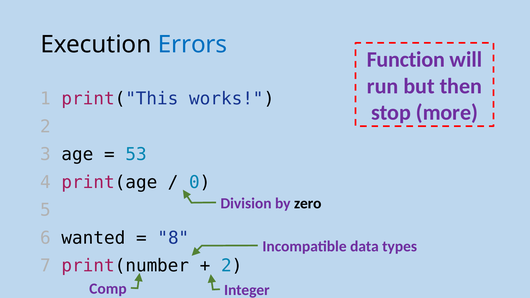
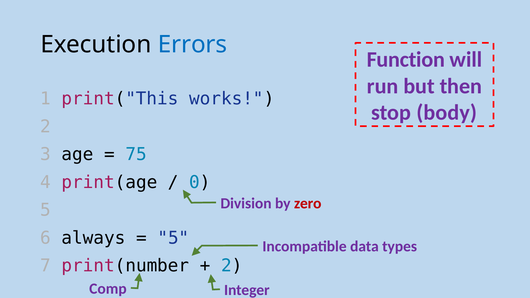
more: more -> body
53: 53 -> 75
zero colour: black -> red
wanted: wanted -> always
8 at (173, 238): 8 -> 5
